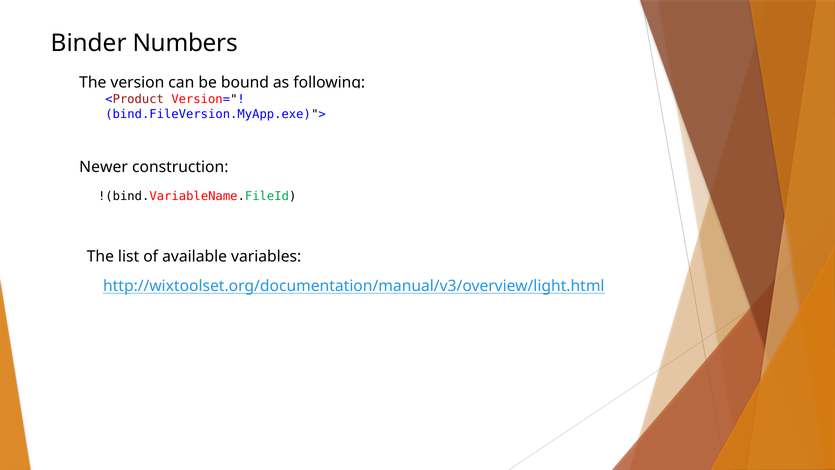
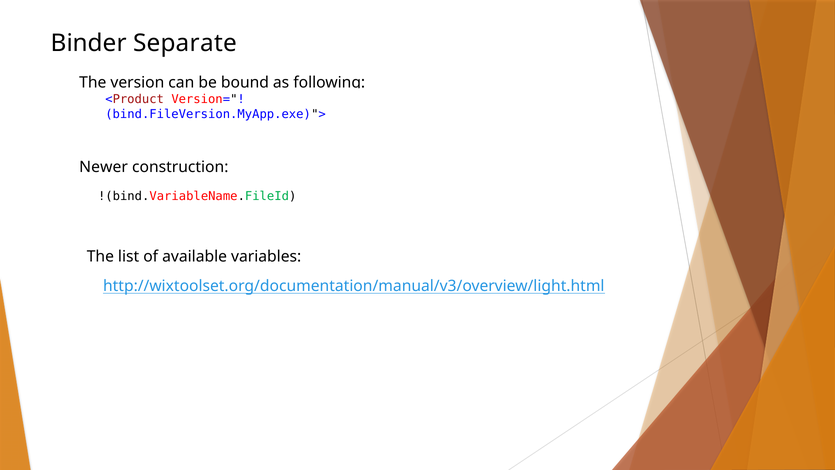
Numbers: Numbers -> Separate
